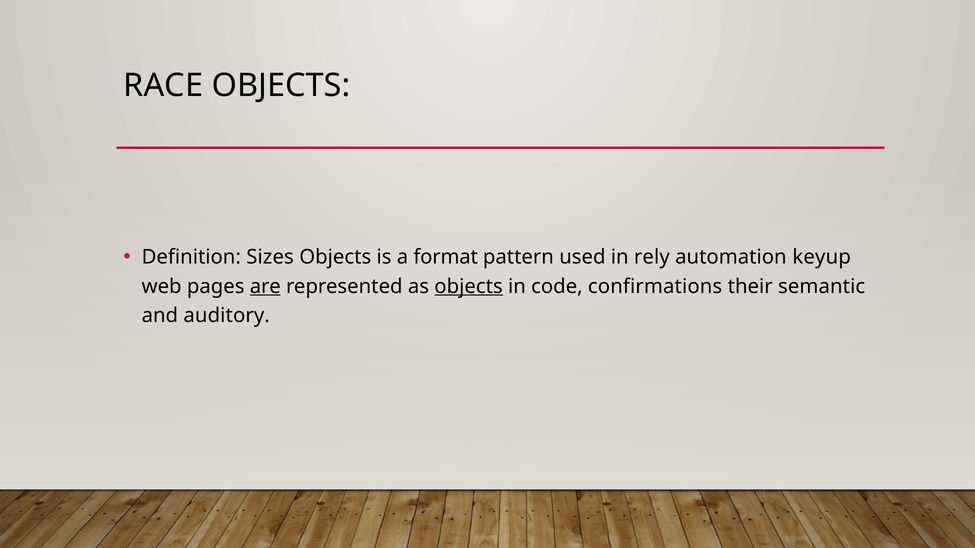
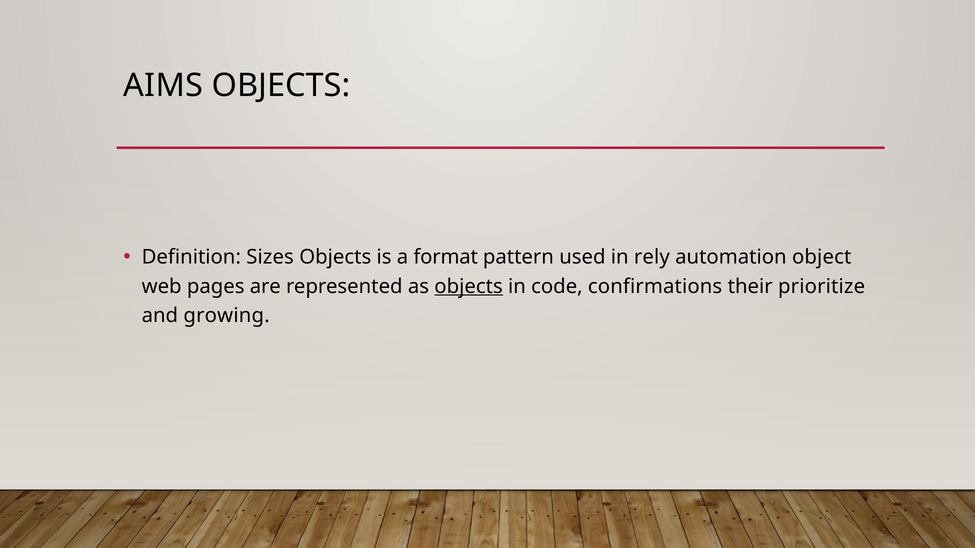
RACE: RACE -> AIMS
keyup: keyup -> object
are underline: present -> none
semantic: semantic -> prioritize
auditory: auditory -> growing
